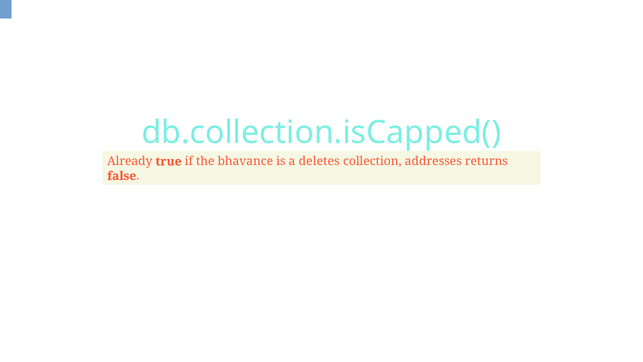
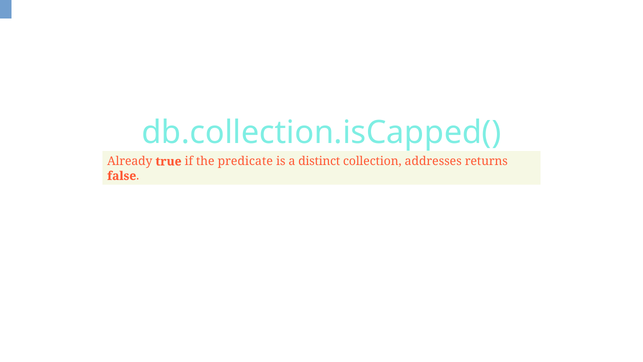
bhavance: bhavance -> predicate
deletes: deletes -> distinct
